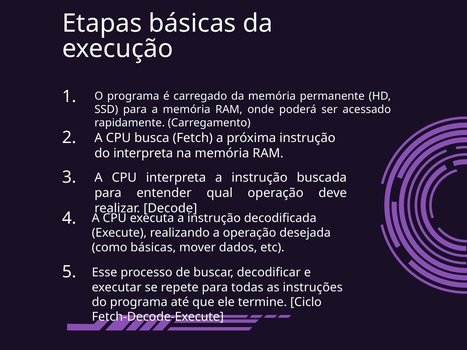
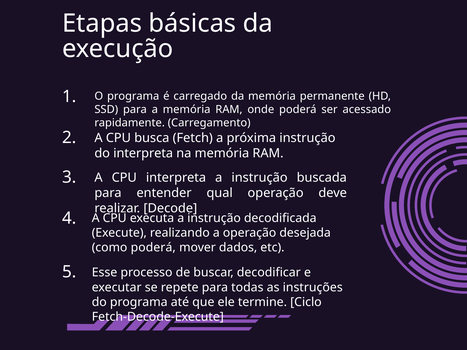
como básicas: básicas -> poderá
